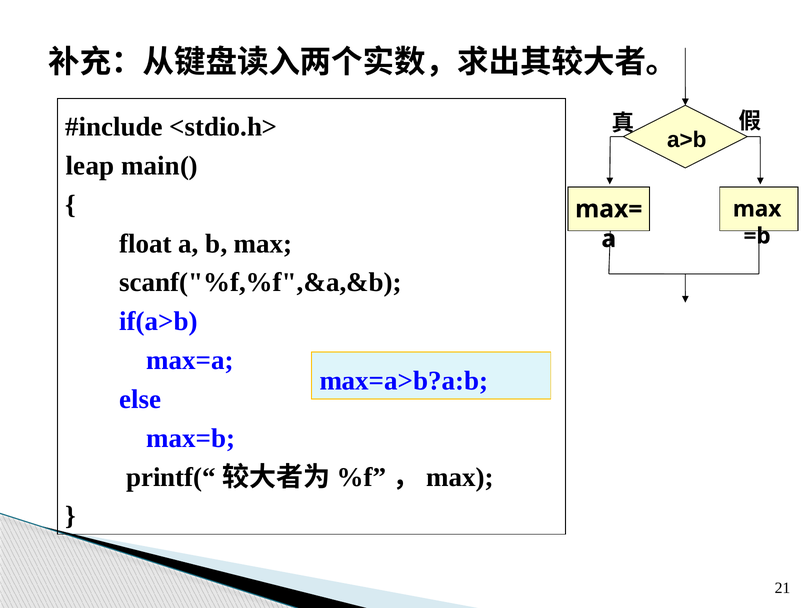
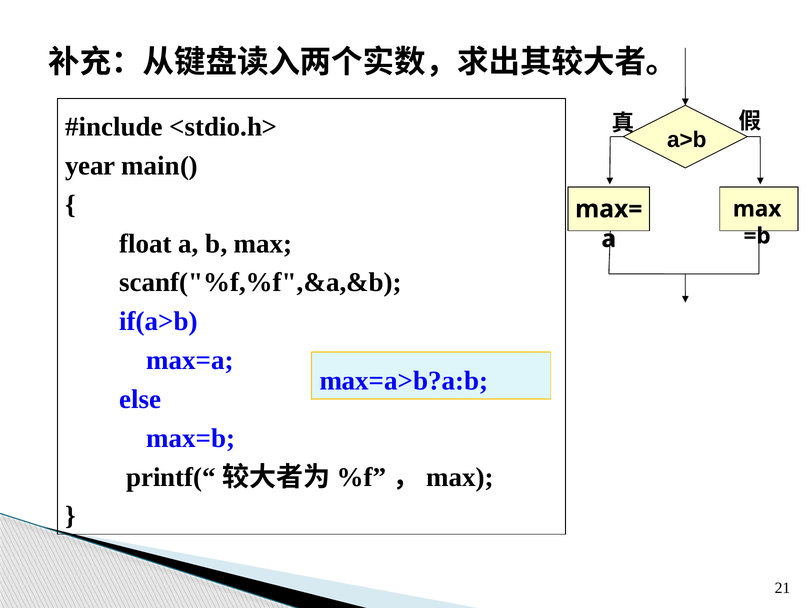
leap: leap -> year
